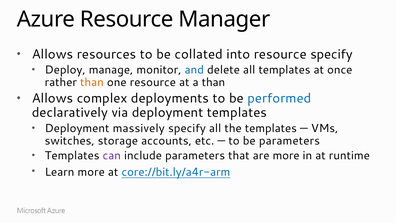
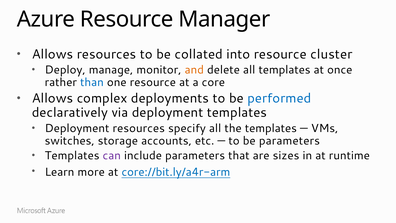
resource specify: specify -> cluster
and colour: blue -> orange
than at (92, 82) colour: orange -> blue
a than: than -> core
Deployment massively: massively -> resources
are more: more -> sizes
